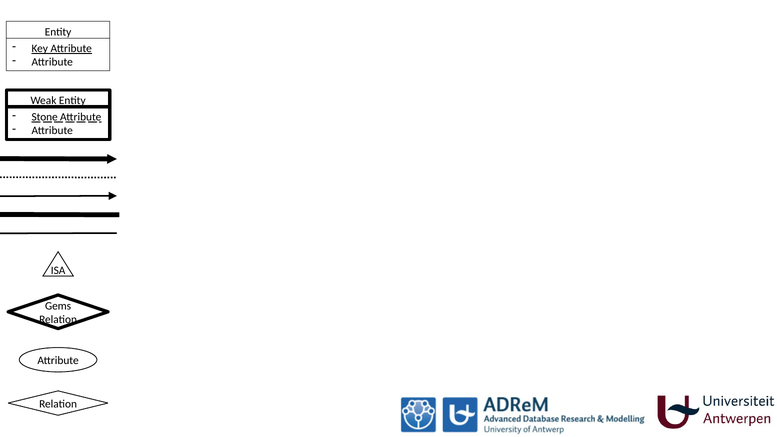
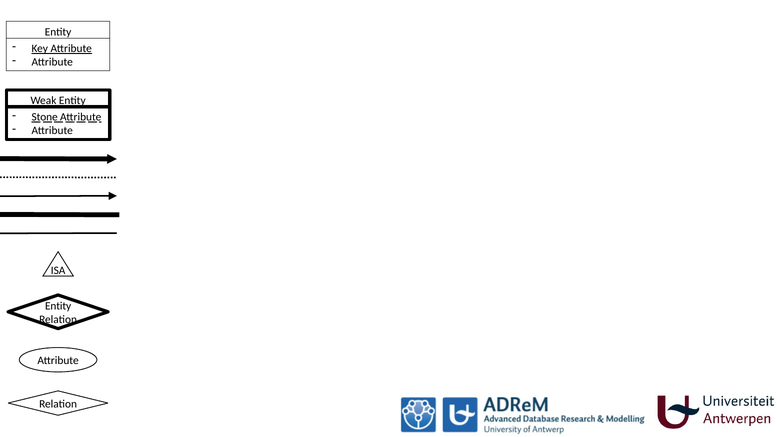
Gems at (58, 306): Gems -> Entity
